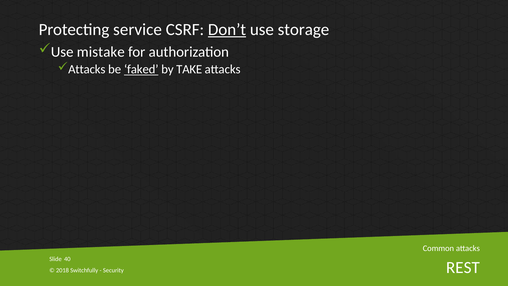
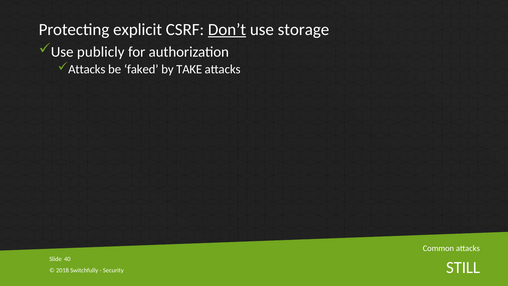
service: service -> explicit
mistake: mistake -> publicly
faked underline: present -> none
REST: REST -> STILL
